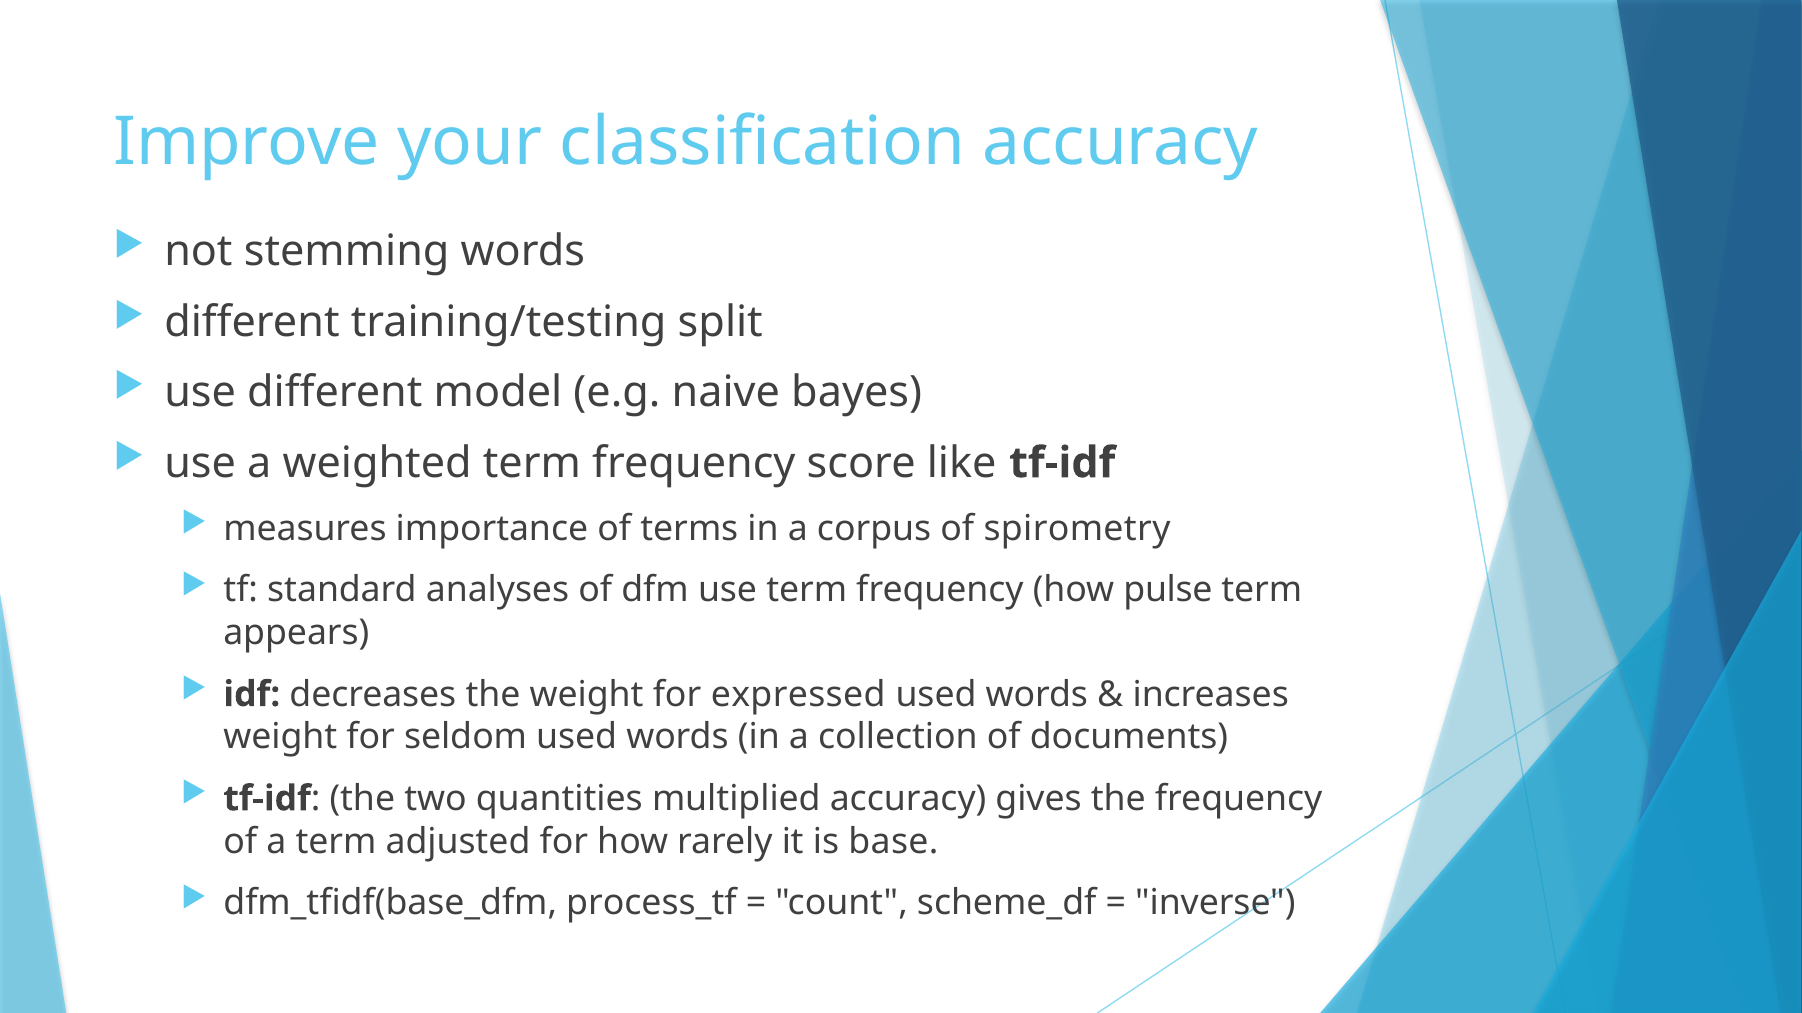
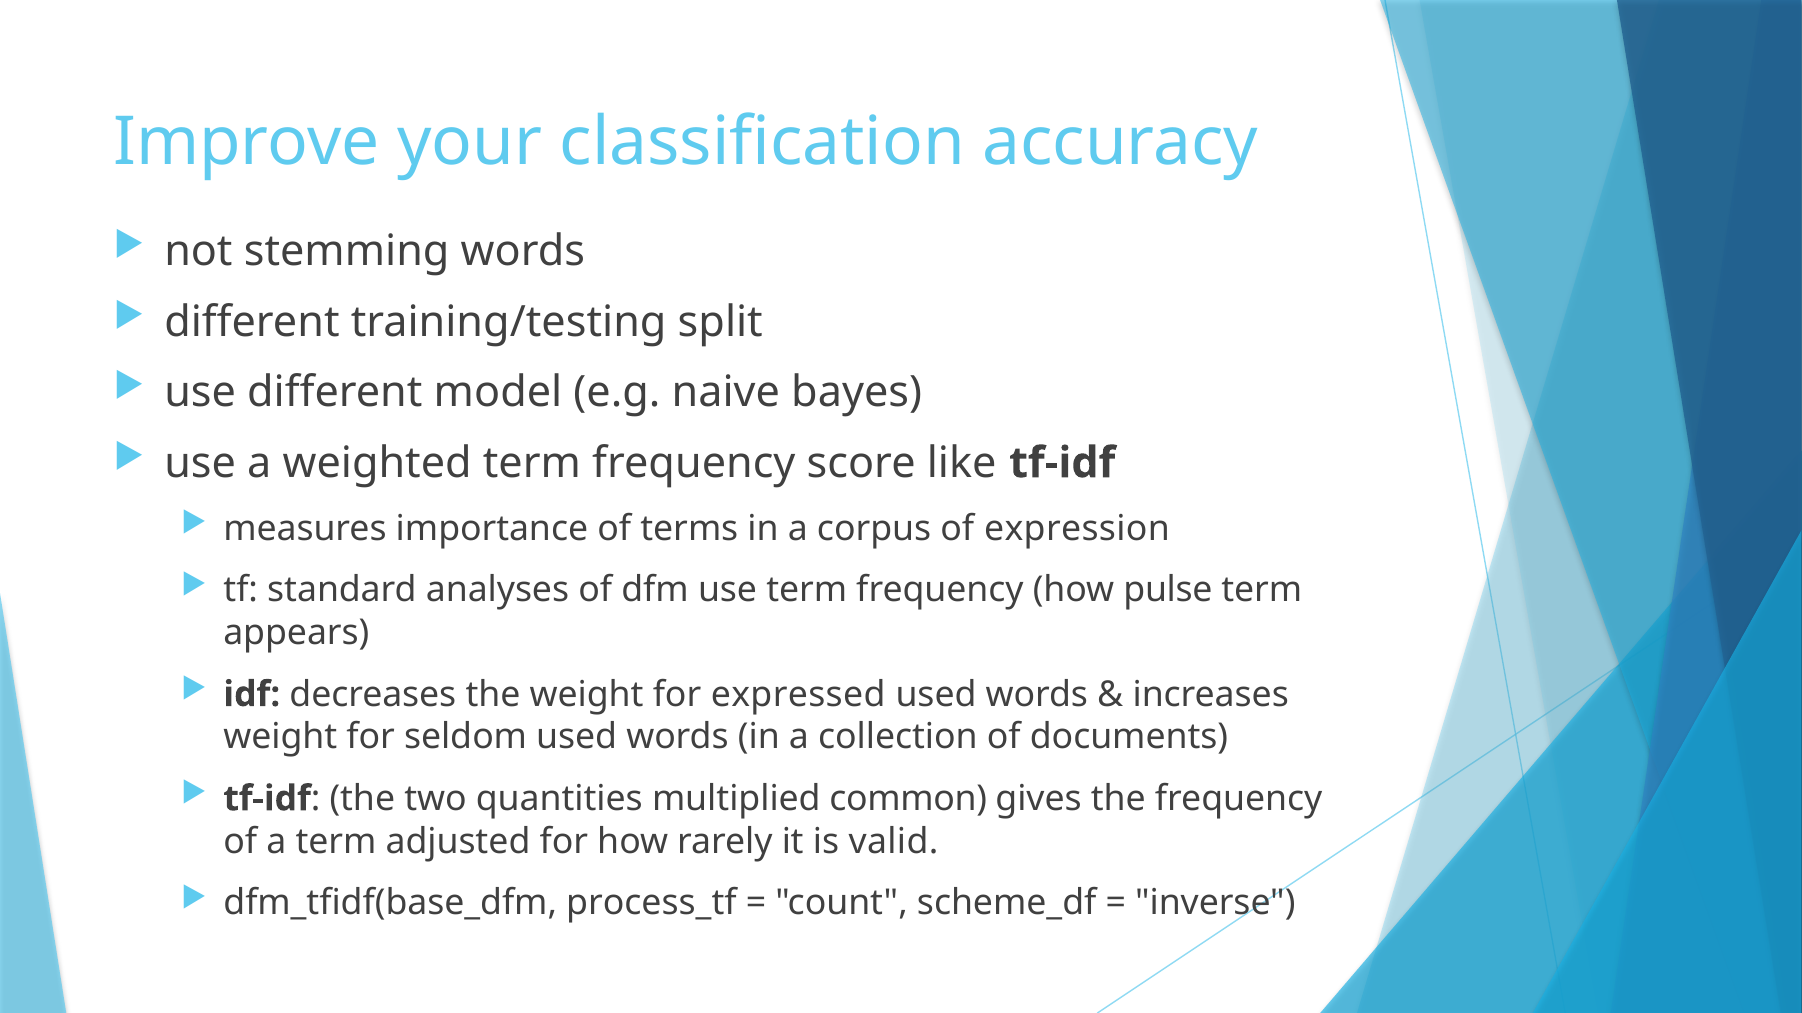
spirometry: spirometry -> expression
multiplied accuracy: accuracy -> common
base: base -> valid
